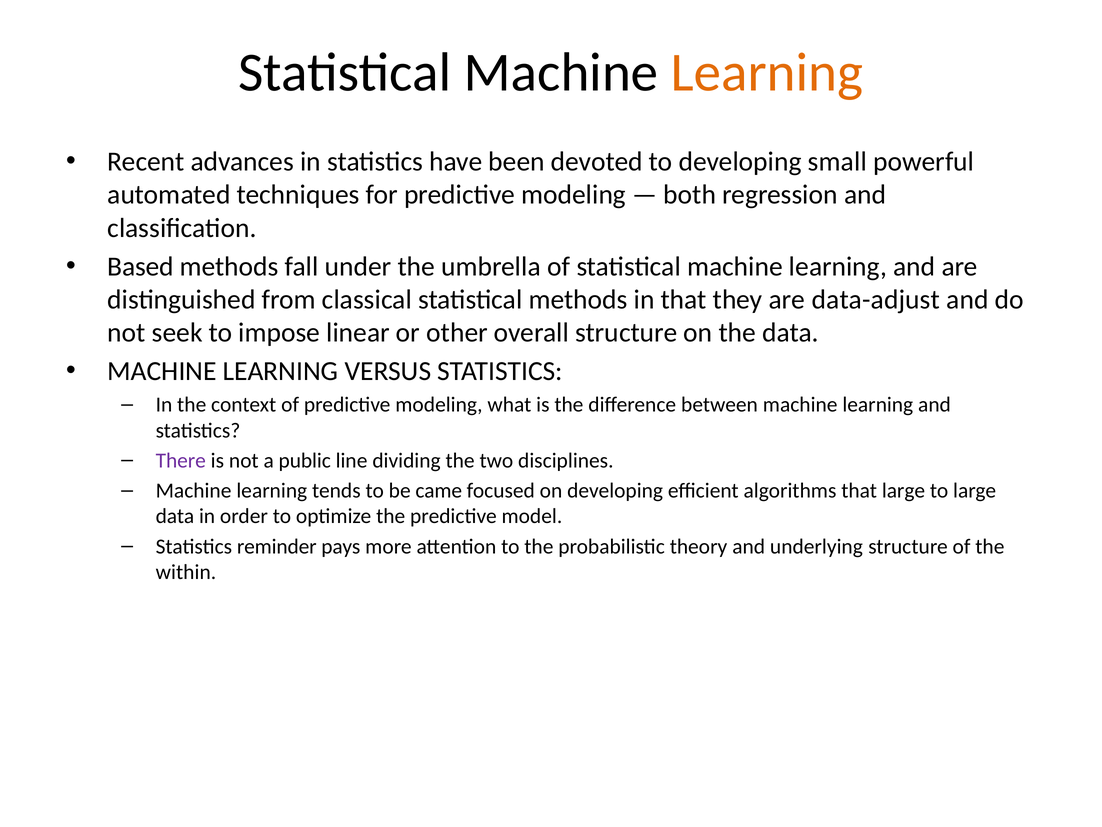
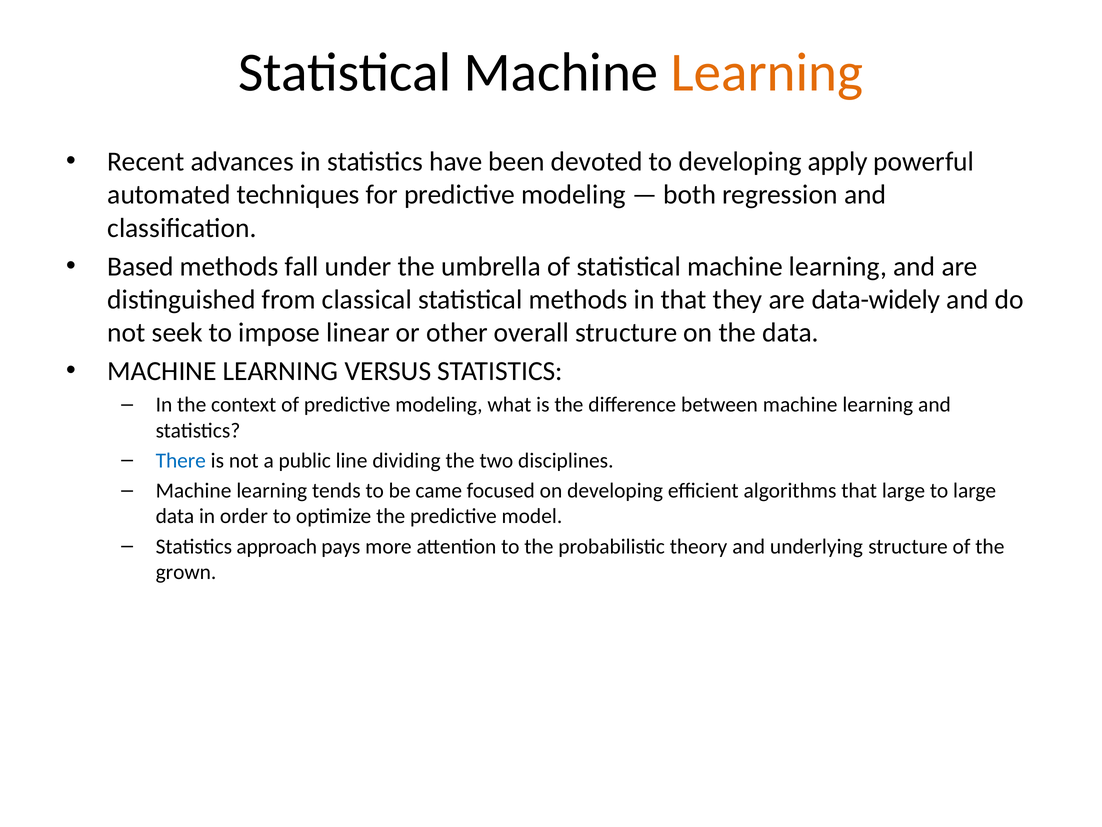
small: small -> apply
data-adjust: data-adjust -> data-widely
There colour: purple -> blue
reminder: reminder -> approach
within: within -> grown
